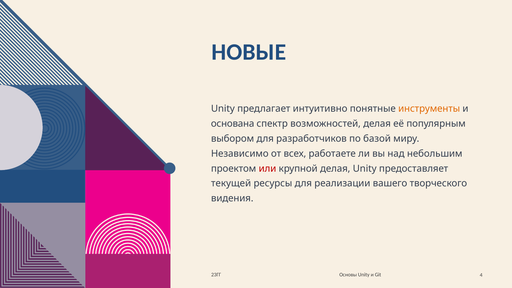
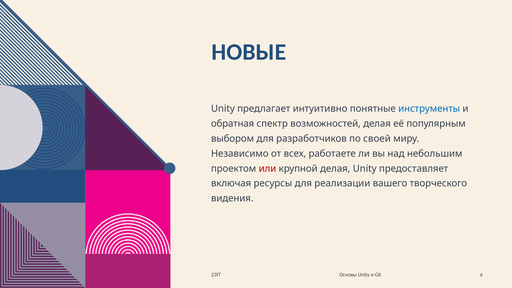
инструменты colour: orange -> blue
основана: основана -> обратная
базой: базой -> своей
текущей: текущей -> включая
